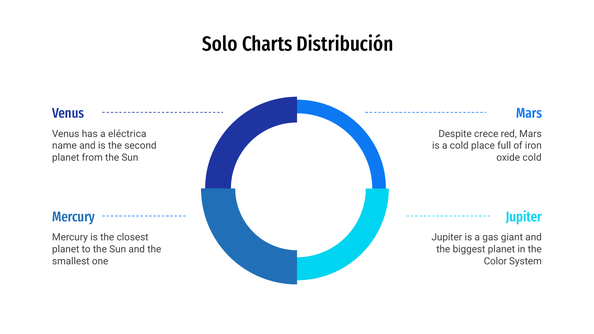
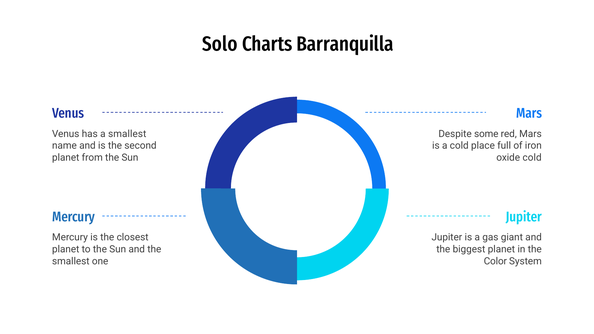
Distribución: Distribución -> Barranquilla
a eléctrica: eléctrica -> smallest
crece: crece -> some
